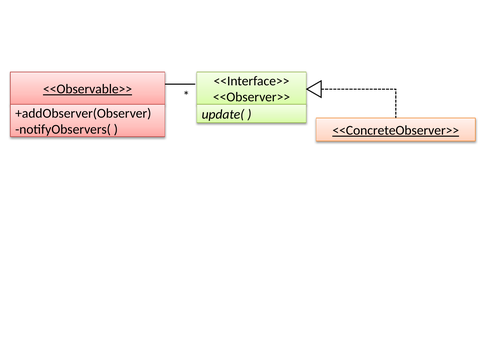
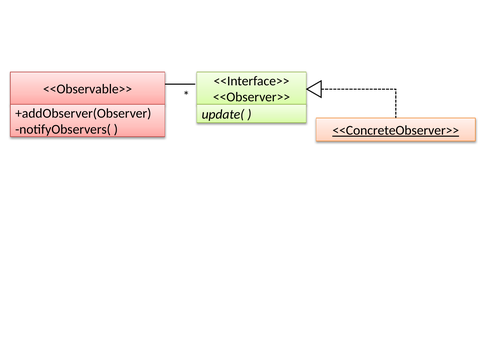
<<Observable>> underline: present -> none
